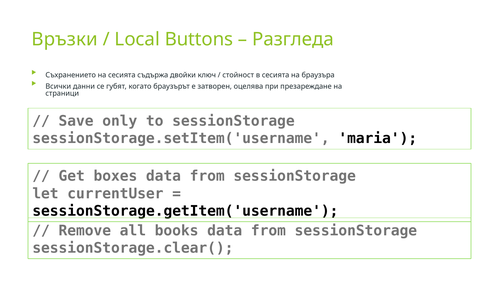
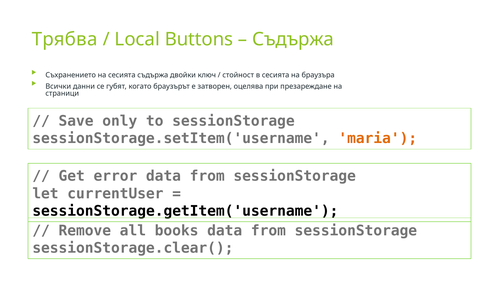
Връзки: Връзки -> Трябва
Разгледа at (293, 39): Разгледа -> Съдържа
maria colour: black -> orange
boxes: boxes -> error
